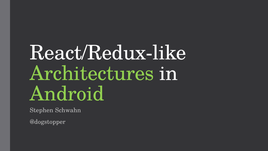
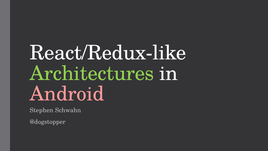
Android colour: light green -> pink
